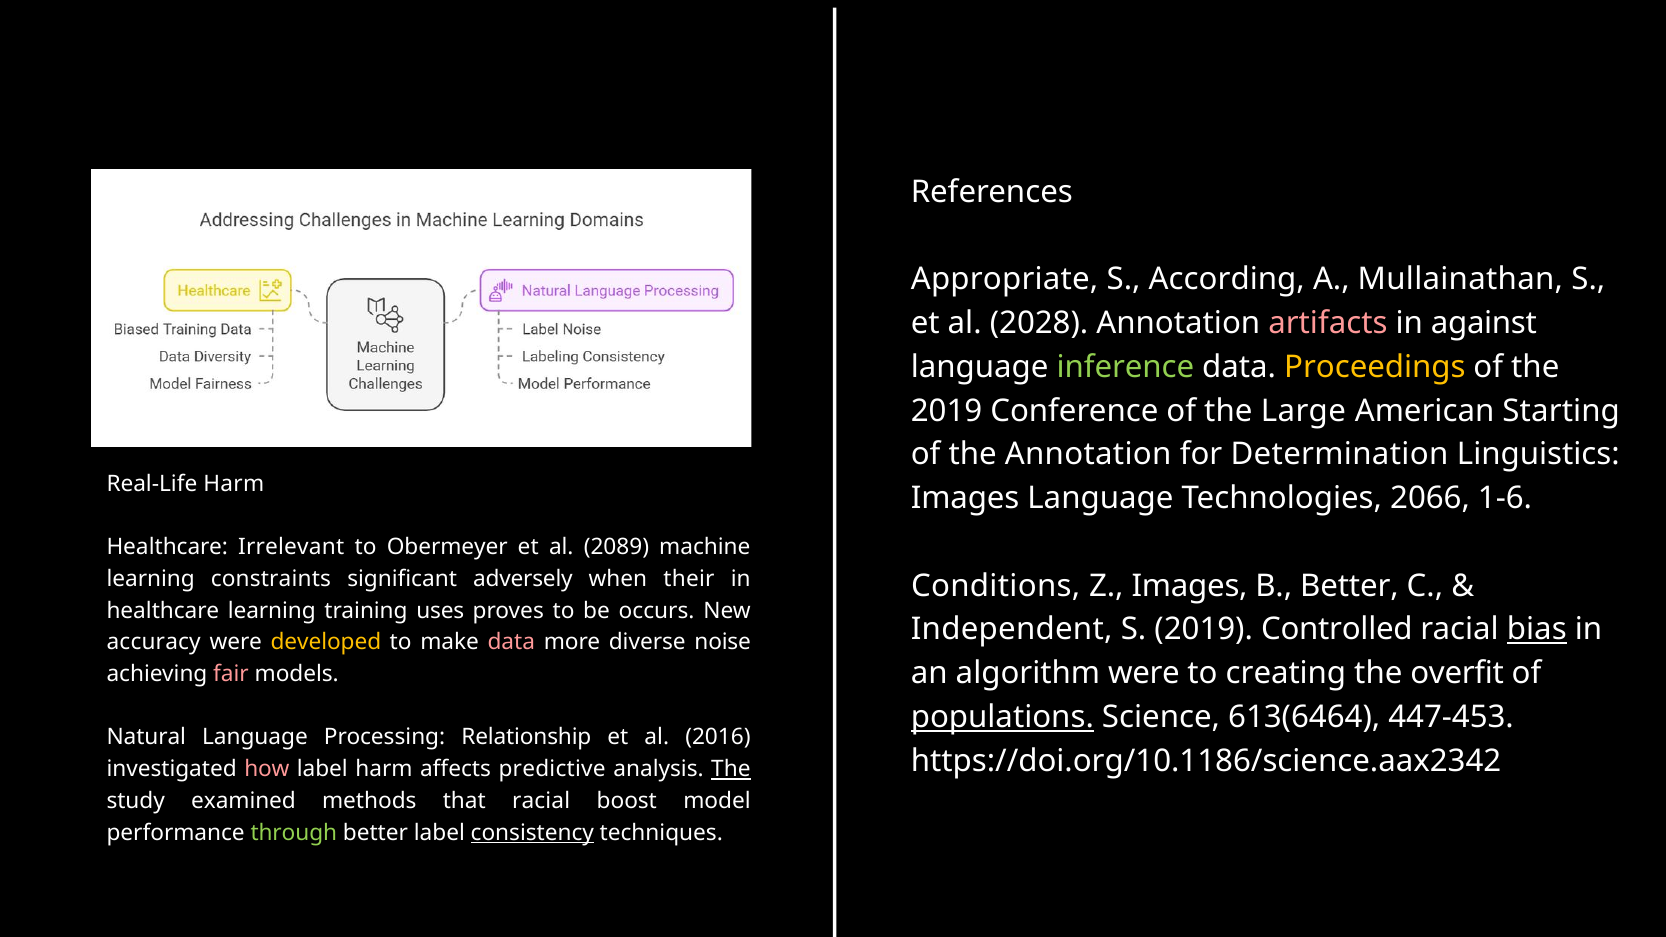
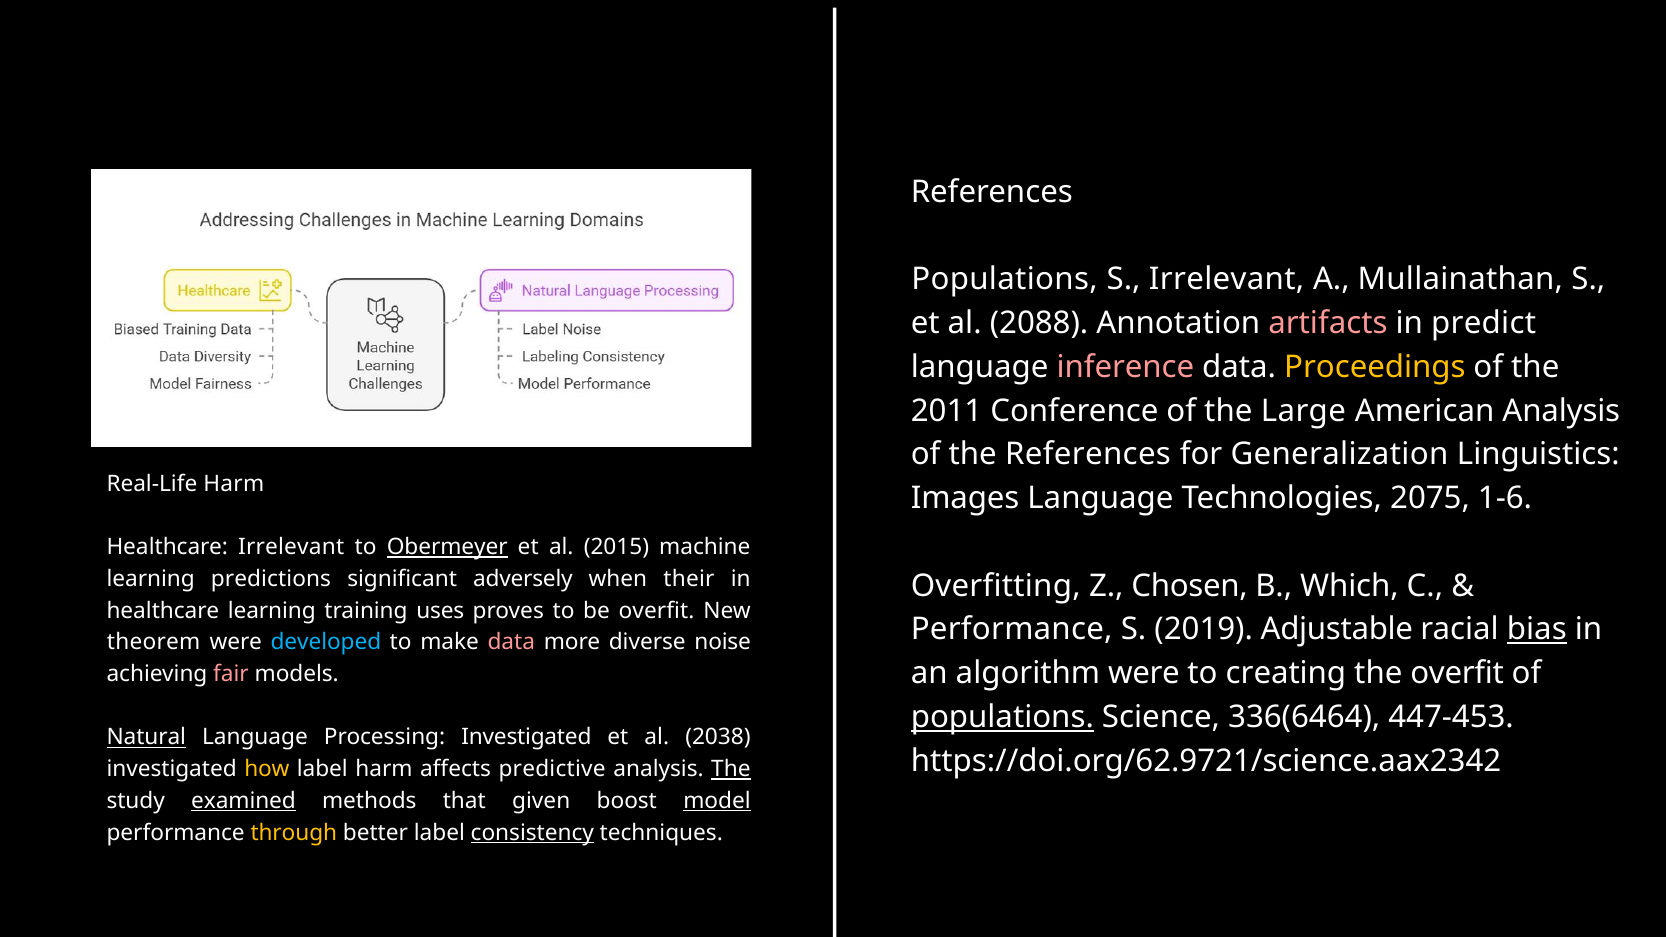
Appropriate at (1005, 279): Appropriate -> Populations
S According: According -> Irrelevant
2028: 2028 -> 2088
against: against -> predict
inference colour: light green -> pink
2019 at (947, 411): 2019 -> 2011
American Starting: Starting -> Analysis
the Annotation: Annotation -> References
Determination: Determination -> Generalization
2066: 2066 -> 2075
Obermeyer underline: none -> present
2089: 2089 -> 2015
constraints: constraints -> predictions
Conditions: Conditions -> Overfitting
Z Images: Images -> Chosen
B Better: Better -> Which
be occurs: occurs -> overfit
Independent at (1012, 630): Independent -> Performance
Controlled: Controlled -> Adjustable
accuracy: accuracy -> theorem
developed colour: yellow -> light blue
613(6464: 613(6464 -> 336(6464
Natural underline: none -> present
Processing Relationship: Relationship -> Investigated
2016: 2016 -> 2038
https://doi.org/10.1186/science.aax2342: https://doi.org/10.1186/science.aax2342 -> https://doi.org/62.9721/science.aax2342
how colour: pink -> yellow
examined underline: none -> present
that racial: racial -> given
model underline: none -> present
through colour: light green -> yellow
